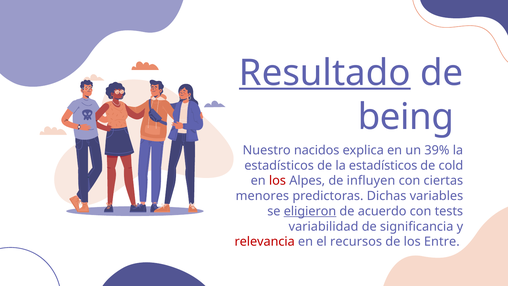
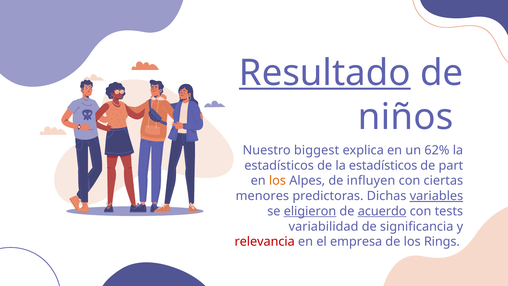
being: being -> niños
nacidos: nacidos -> biggest
39%: 39% -> 62%
cold: cold -> part
los at (277, 181) colour: red -> orange
variables underline: none -> present
acuerdo underline: none -> present
recursos: recursos -> empresa
Entre: Entre -> Rings
